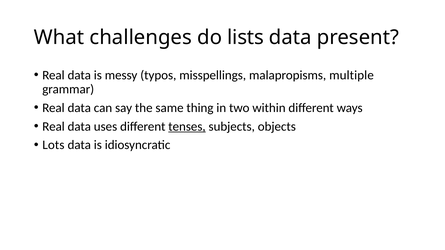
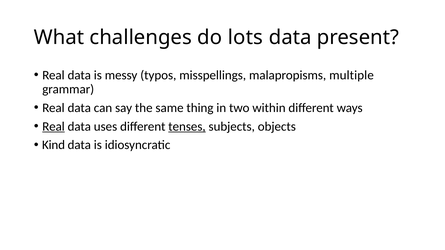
lists: lists -> lots
Real at (53, 127) underline: none -> present
Lots: Lots -> Kind
